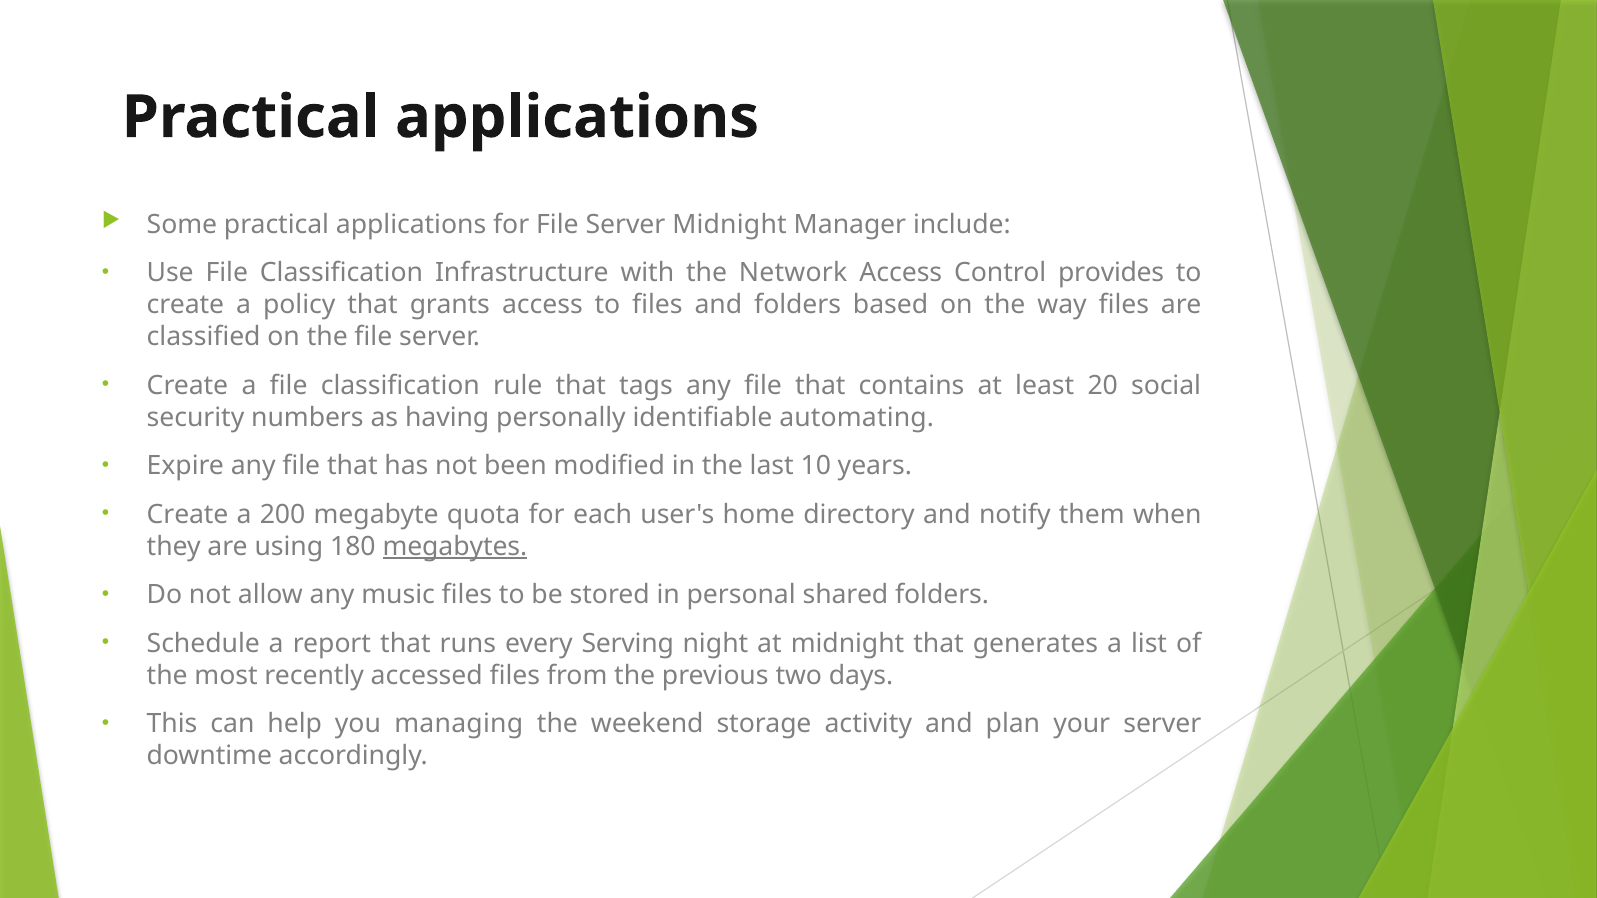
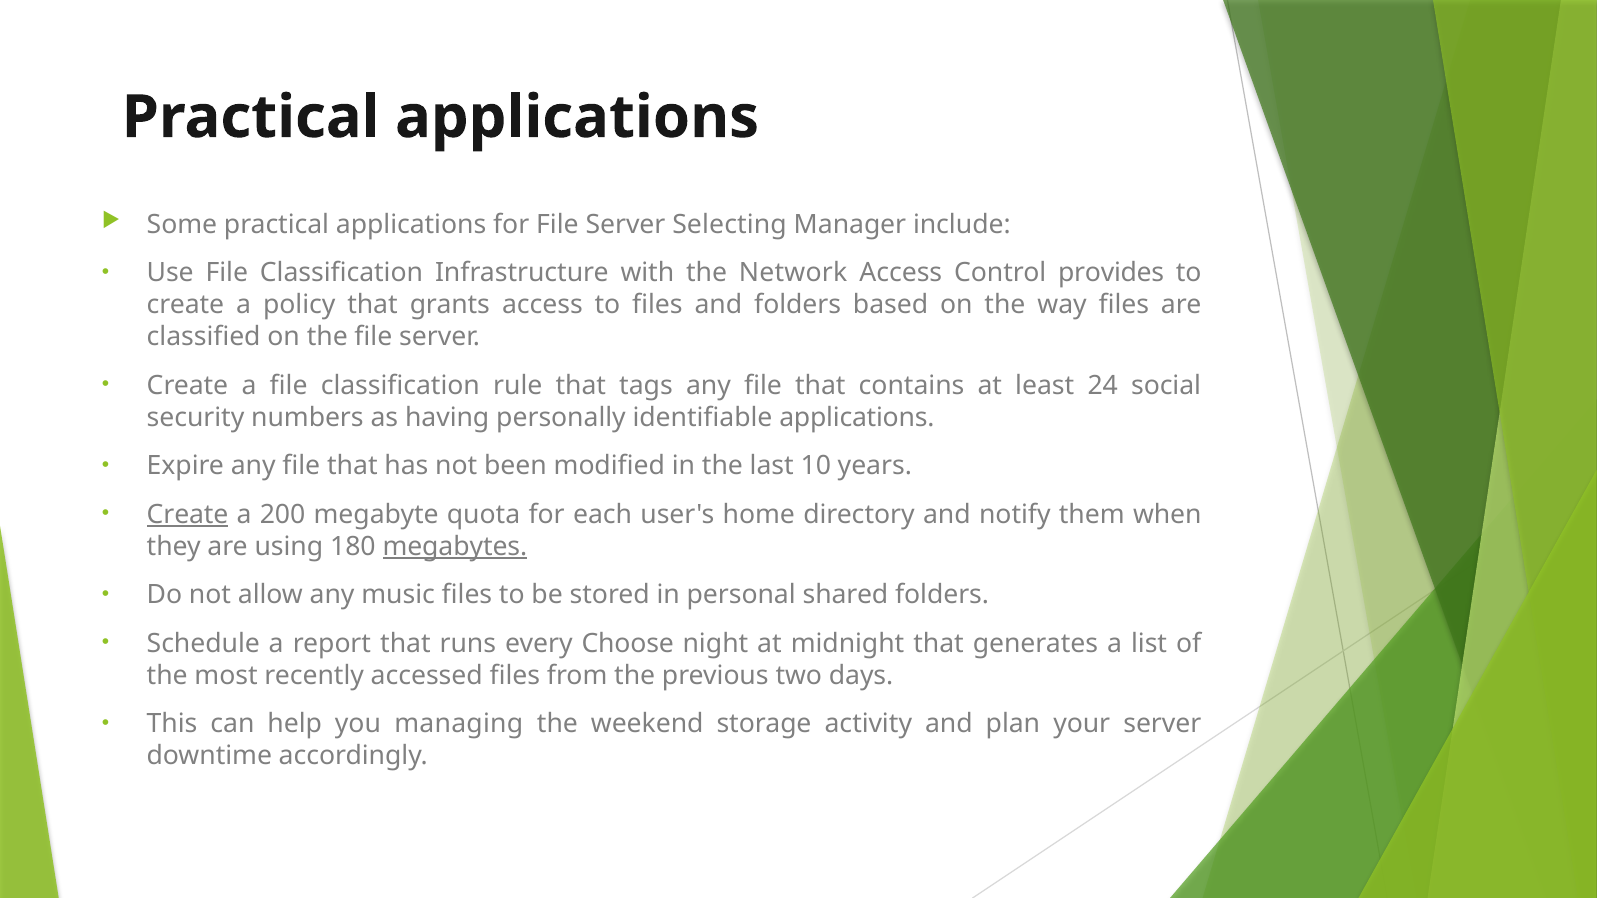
Server Midnight: Midnight -> Selecting
20: 20 -> 24
identifiable automating: automating -> applications
Create at (188, 515) underline: none -> present
Serving: Serving -> Choose
